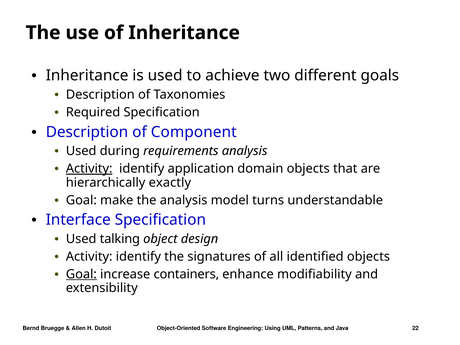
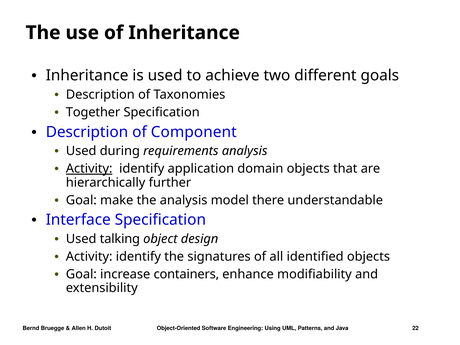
Required: Required -> Together
exactly: exactly -> further
turns: turns -> there
Goal at (81, 274) underline: present -> none
